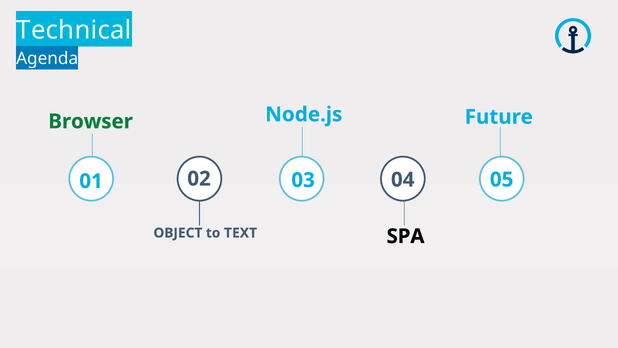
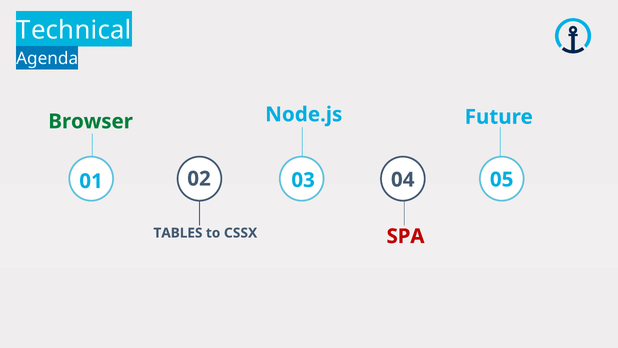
OBJECT: OBJECT -> TABLES
TEXT: TEXT -> CSSX
SPA colour: black -> red
